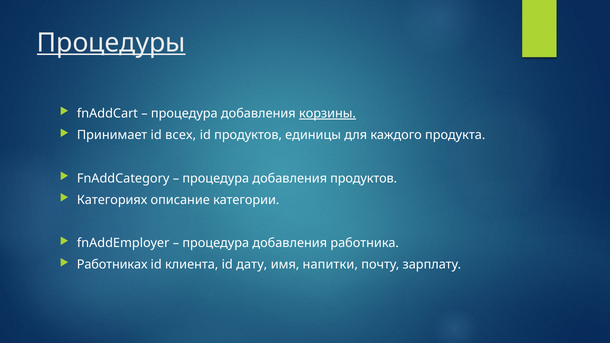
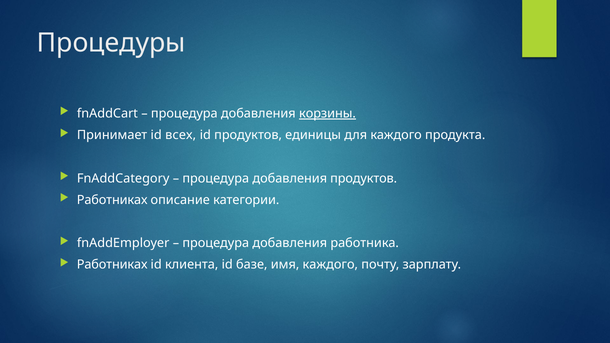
Процедуры underline: present -> none
Категориях at (112, 200): Категориях -> Работниках
дату: дату -> базе
имя напитки: напитки -> каждого
